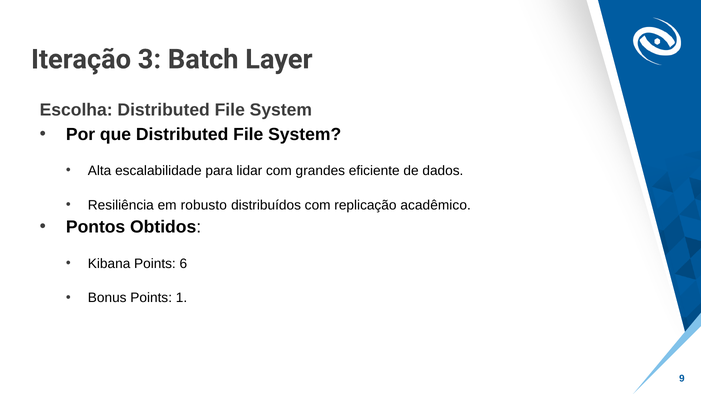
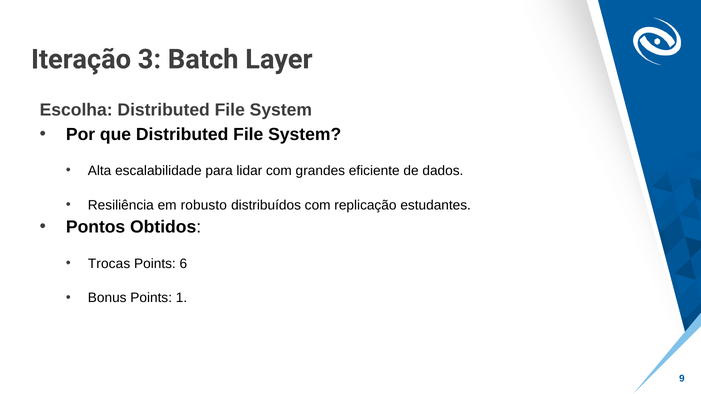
acadêmico: acadêmico -> estudantes
Kibana: Kibana -> Trocas
